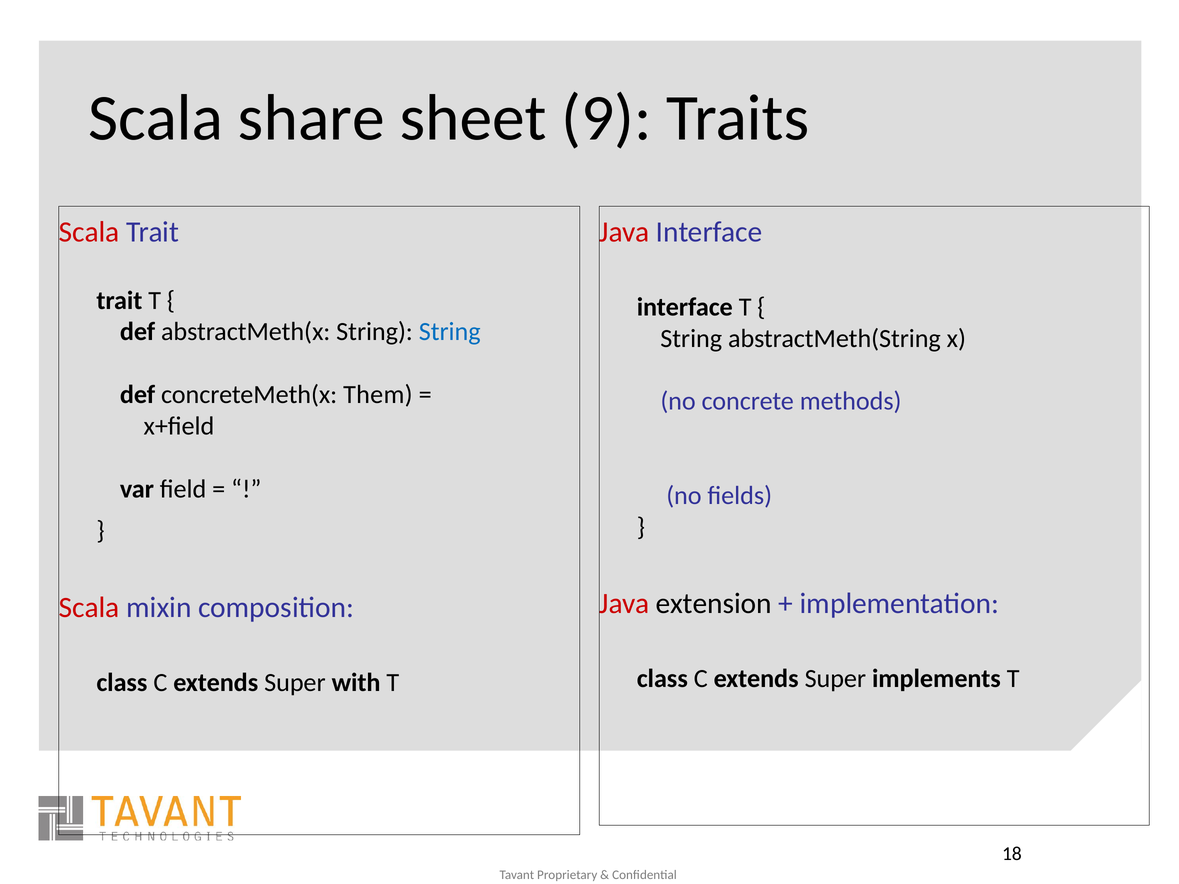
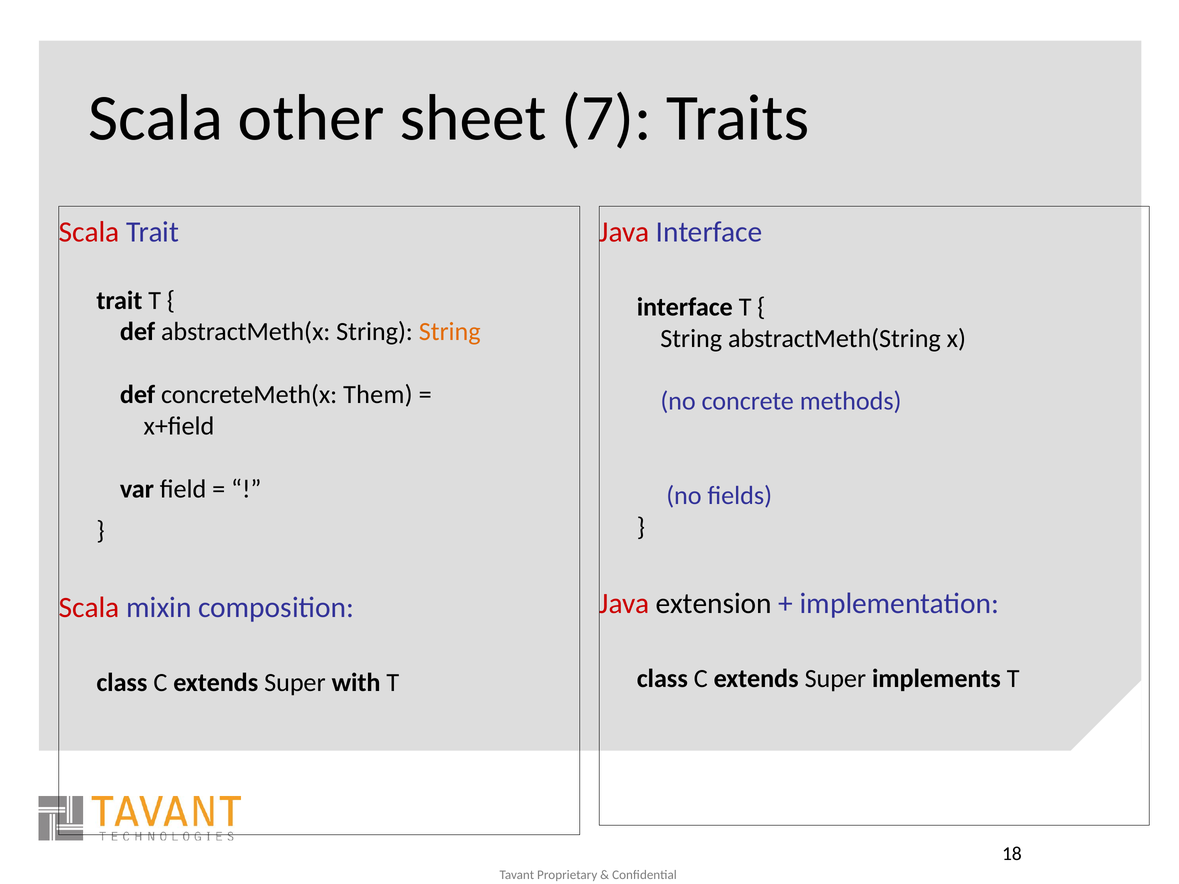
share: share -> other
9: 9 -> 7
String at (450, 332) colour: blue -> orange
